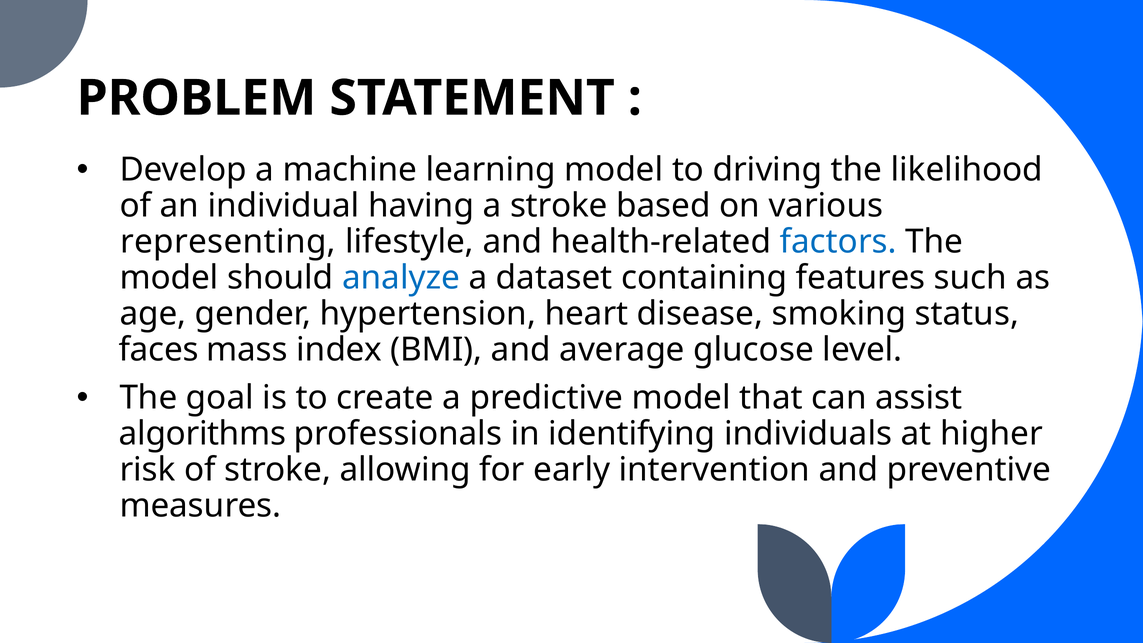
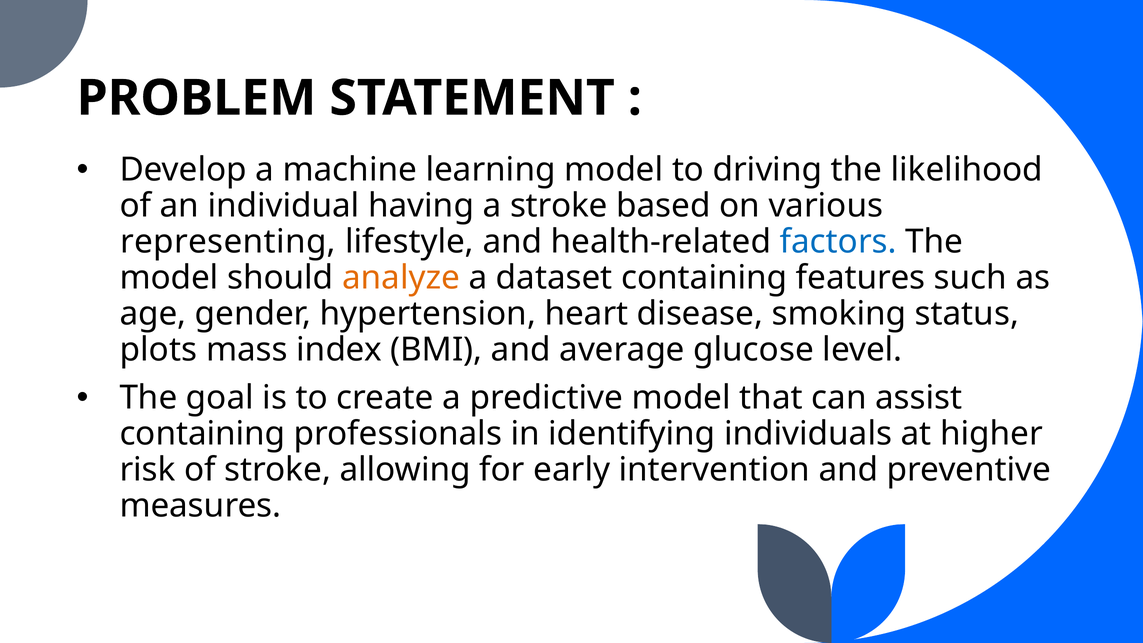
analyze colour: blue -> orange
faces: faces -> plots
algorithms at (203, 434): algorithms -> containing
